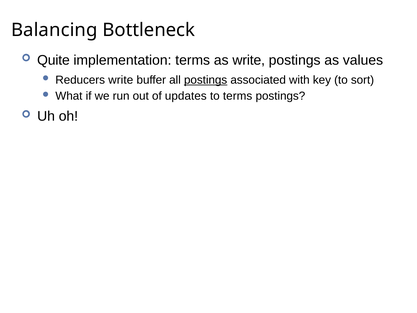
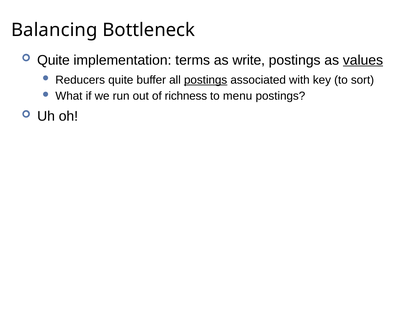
values underline: none -> present
Reducers write: write -> quite
updates: updates -> richness
to terms: terms -> menu
